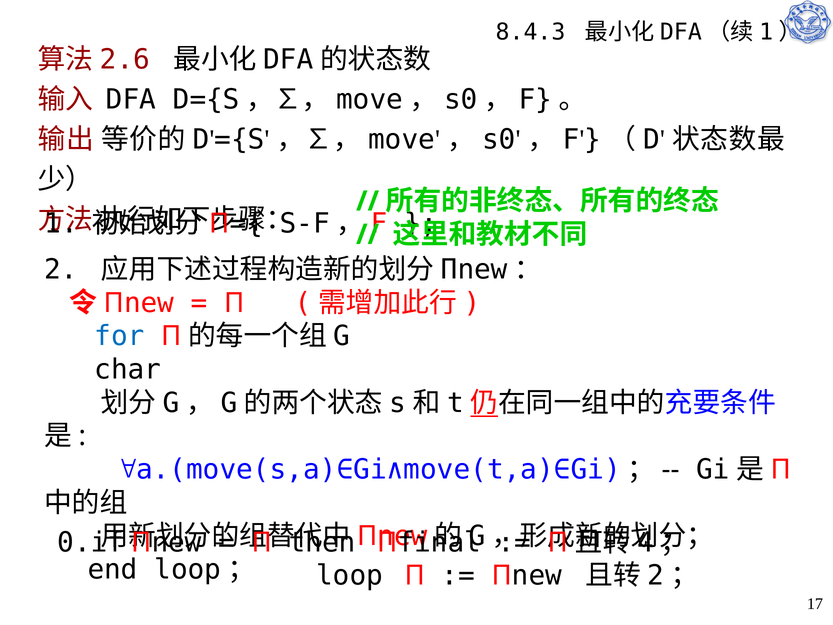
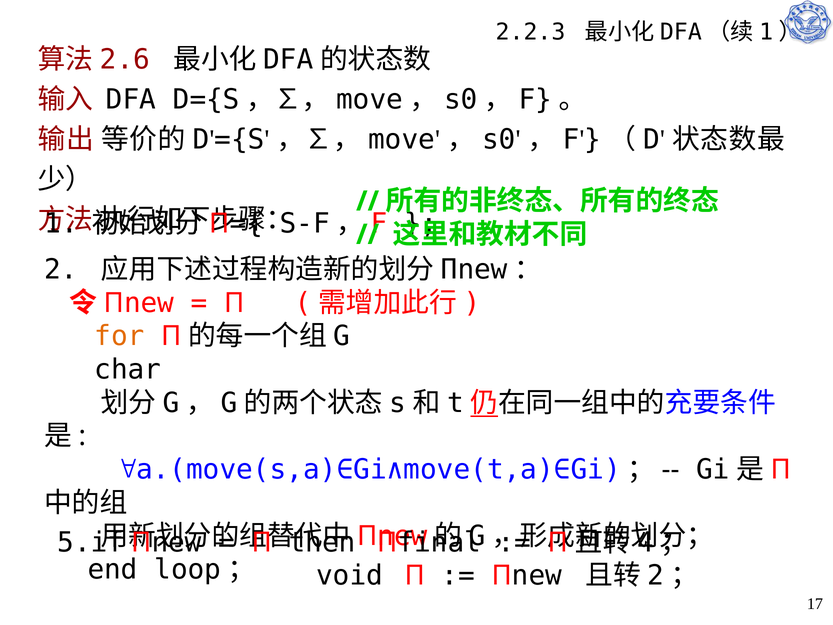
8.4.3: 8.4.3 -> 2.2.3
for colour: blue -> orange
0.if: 0.if -> 5.if
loop: loop -> void
